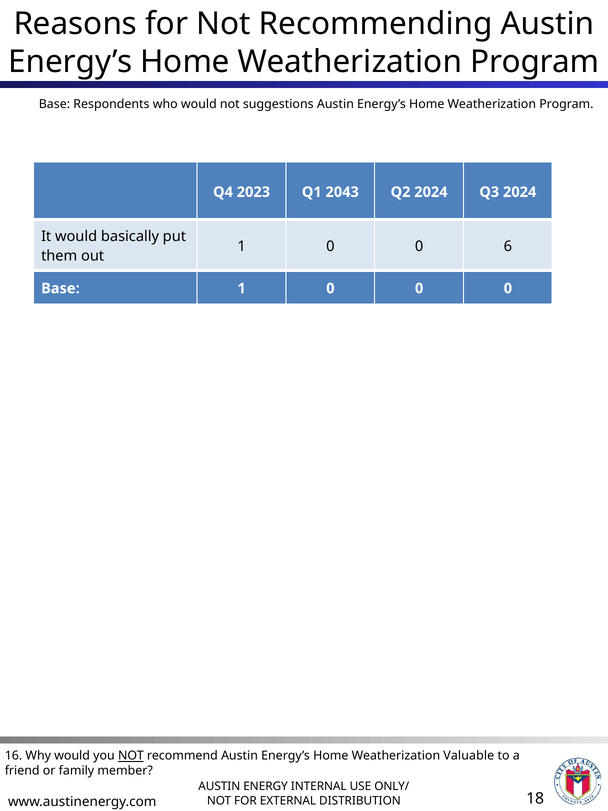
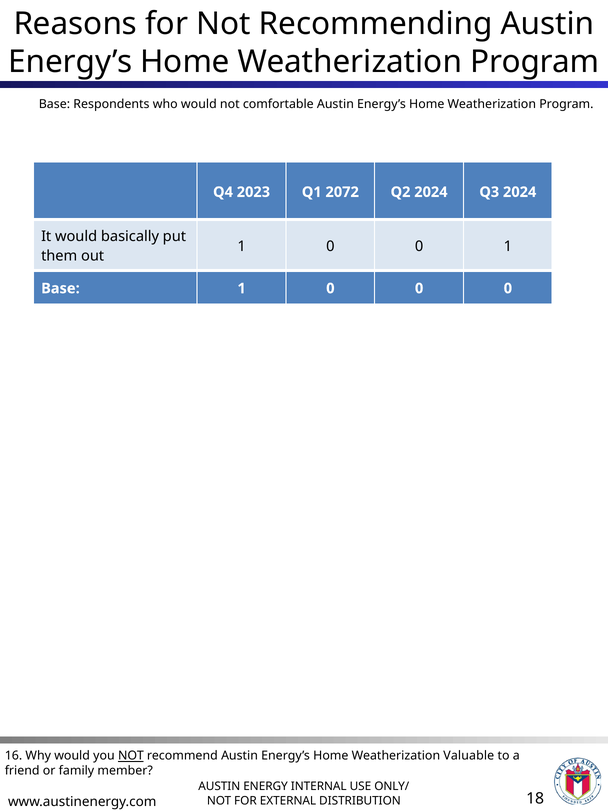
suggestions: suggestions -> comfortable
2043: 2043 -> 2072
0 6: 6 -> 1
